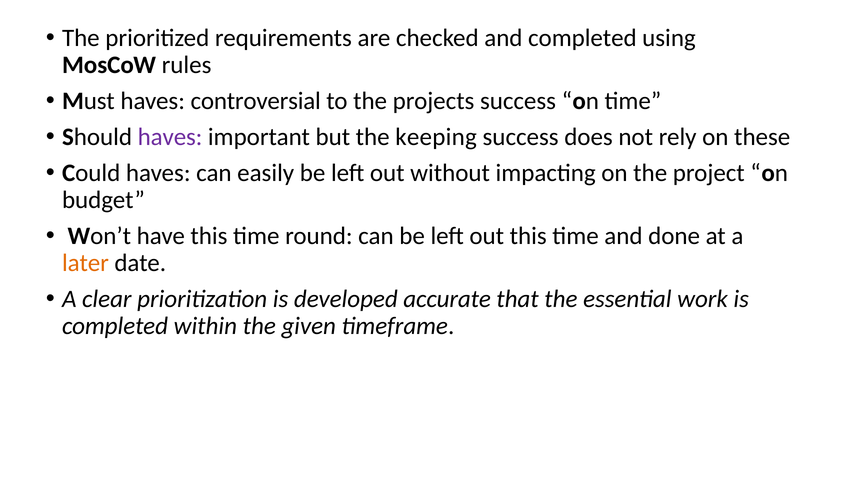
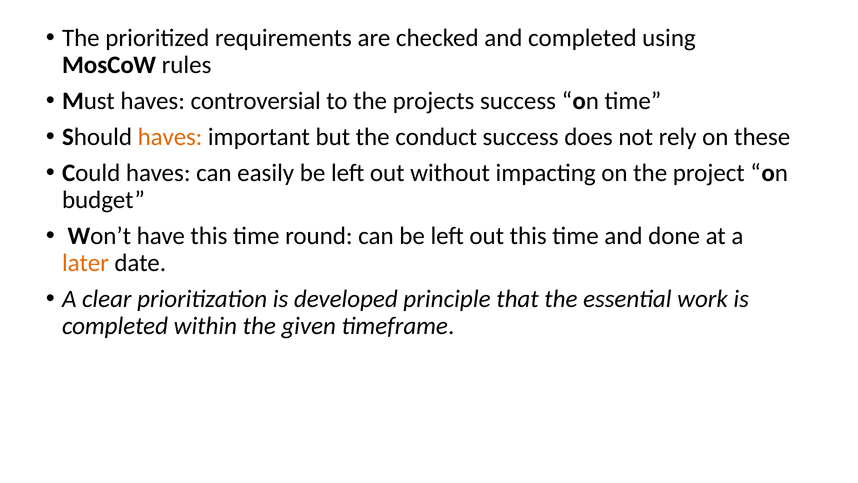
haves at (170, 137) colour: purple -> orange
keeping: keeping -> conduct
accurate: accurate -> principle
